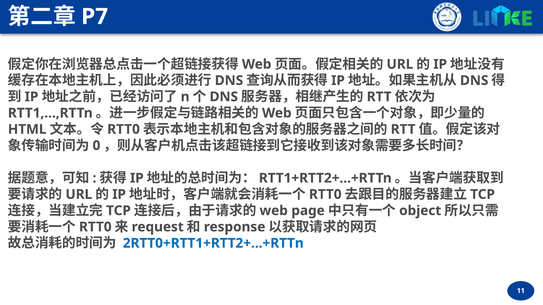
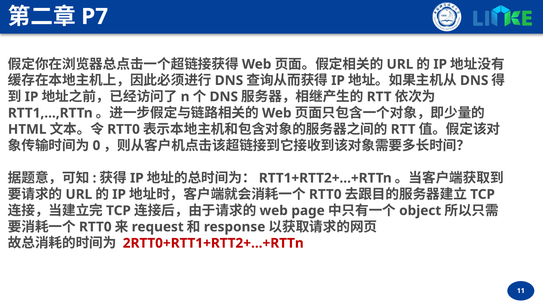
2RTT0+RTT1+RTT2+...+RTTn colour: blue -> red
